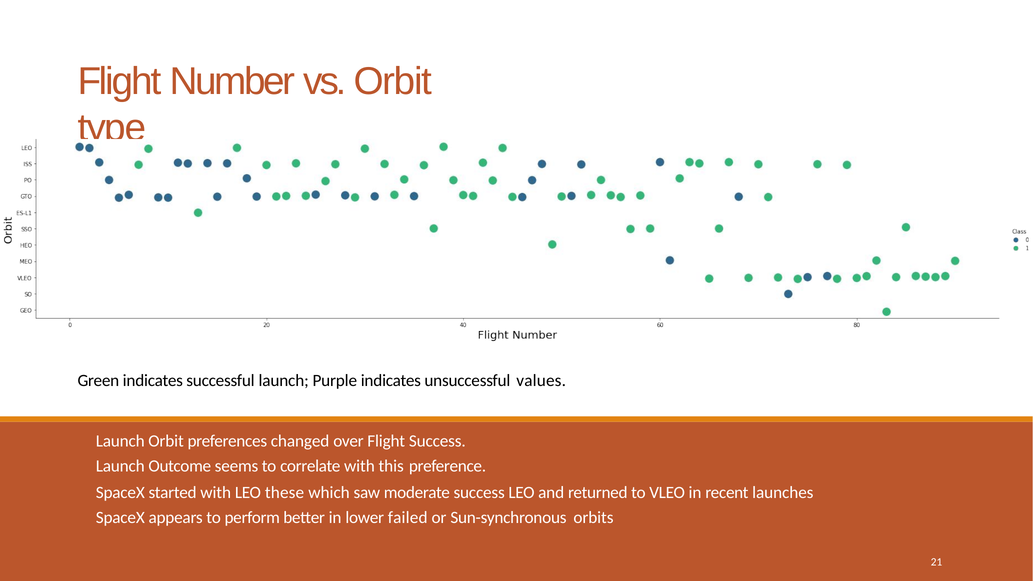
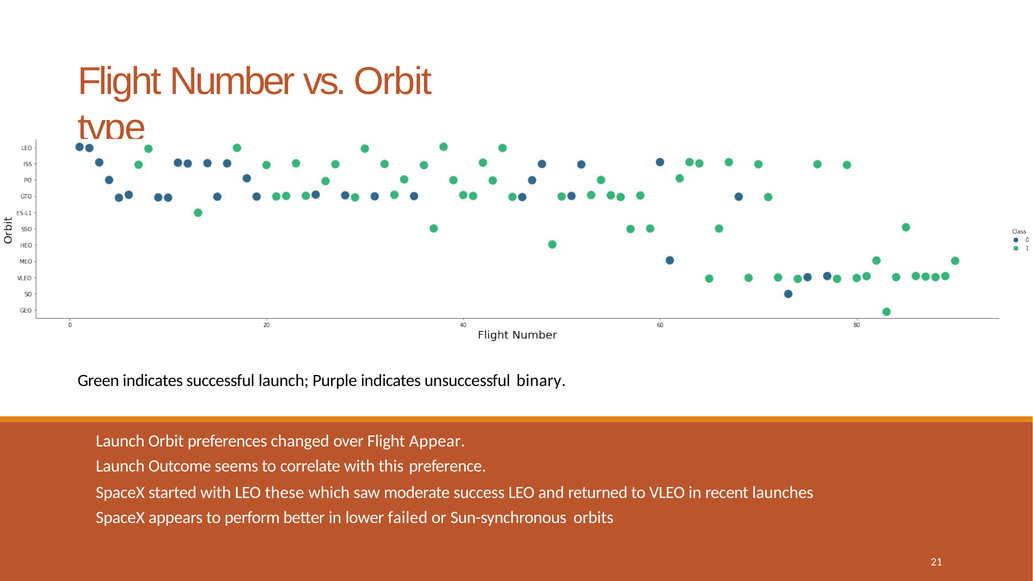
values: values -> binary
Flight Success: Success -> Appear
